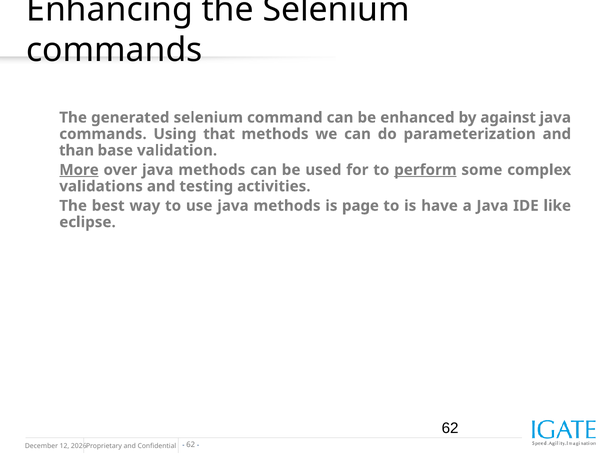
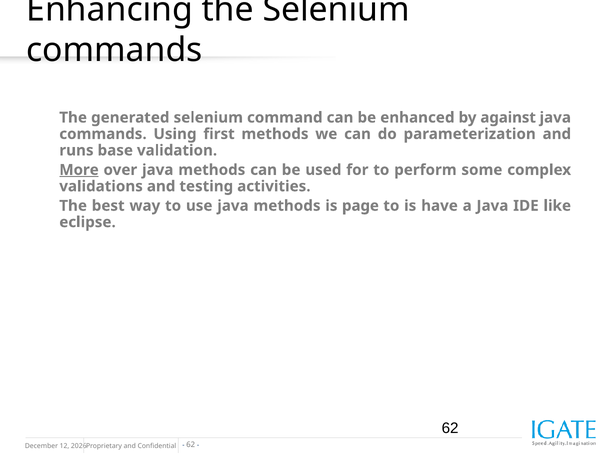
that: that -> first
than: than -> runs
perform underline: present -> none
